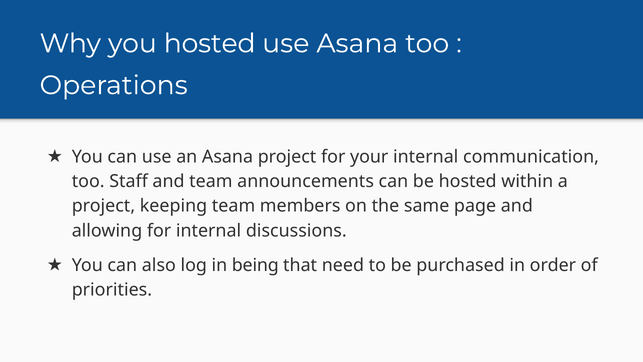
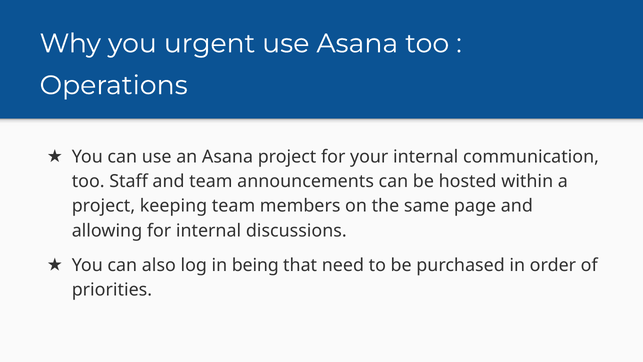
you hosted: hosted -> urgent
